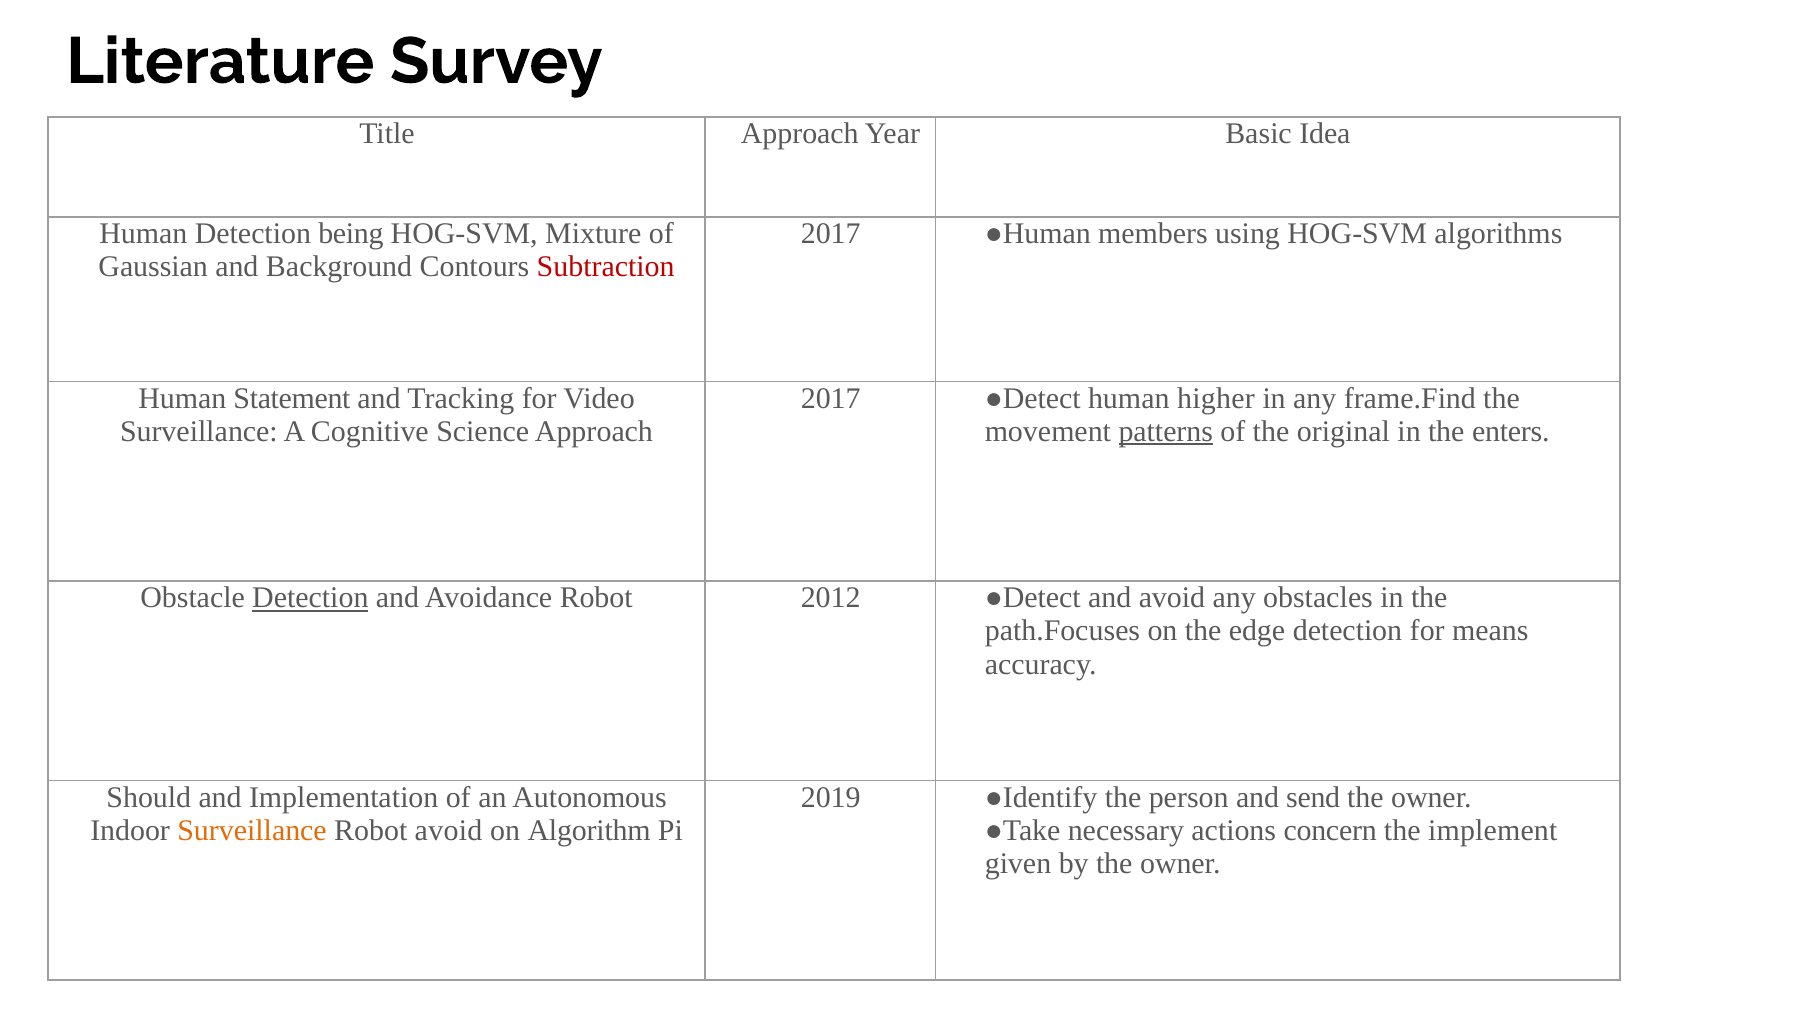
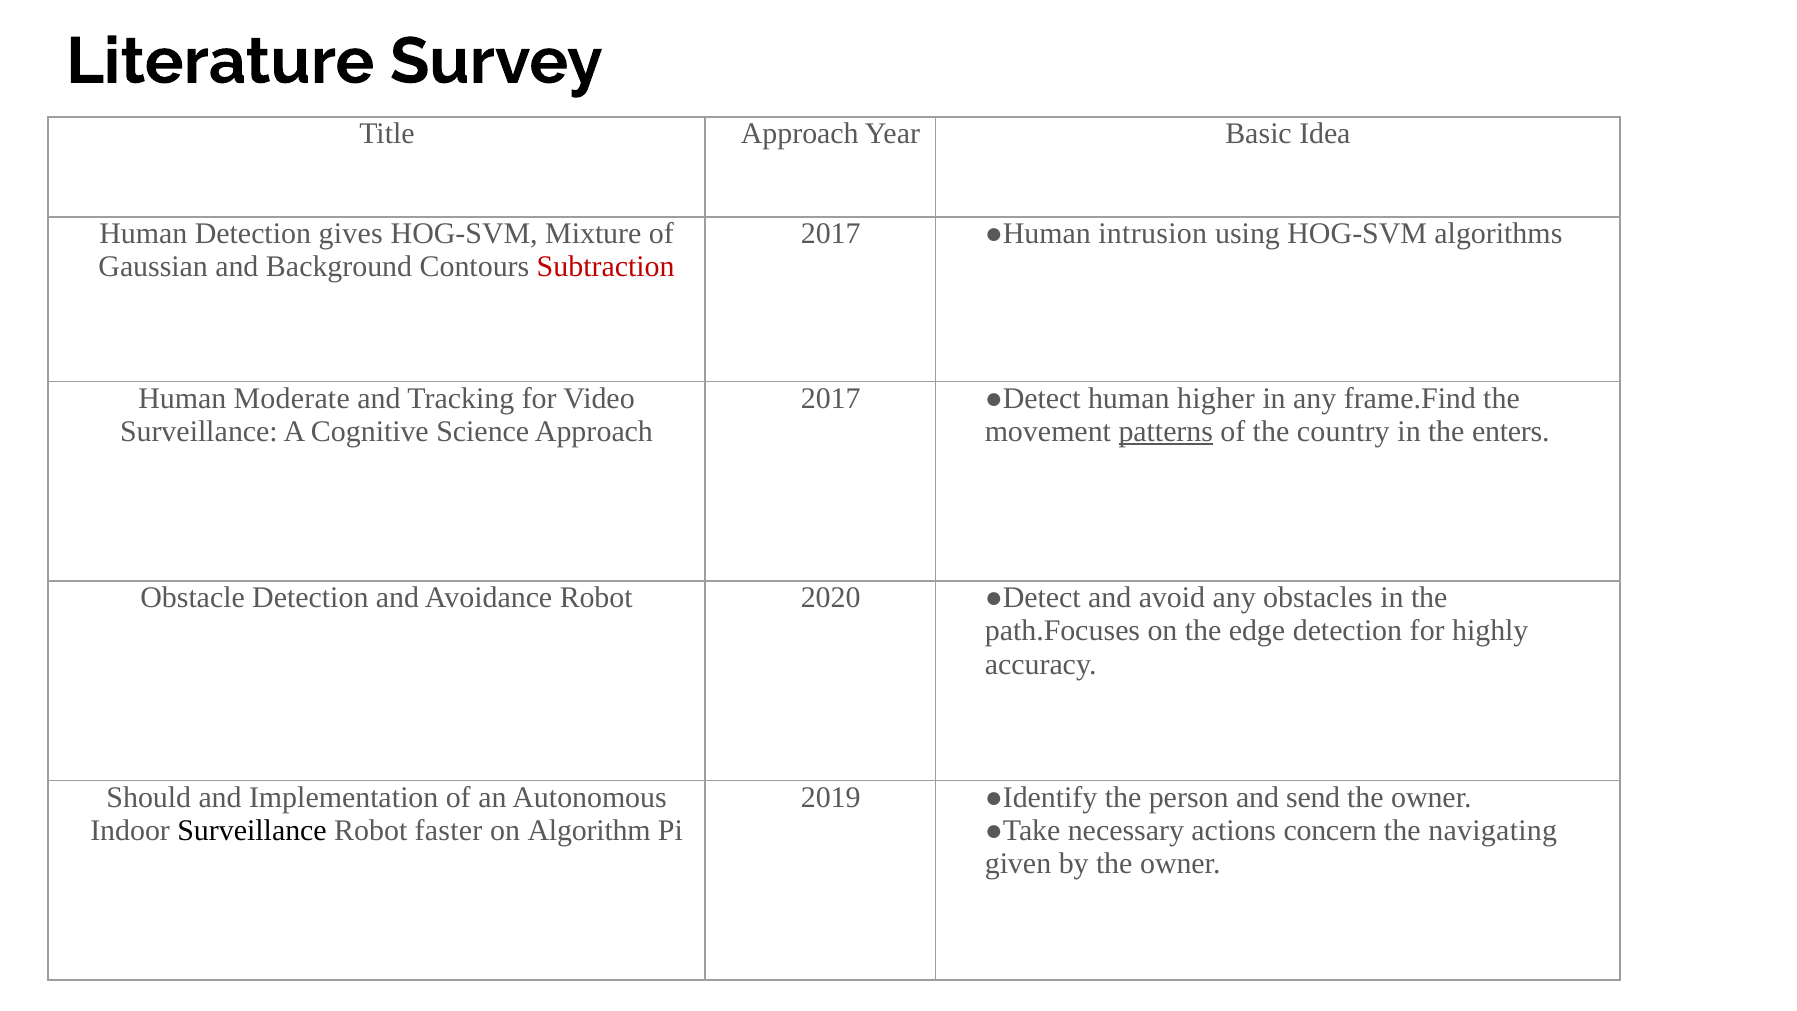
being: being -> gives
members: members -> intrusion
Statement: Statement -> Moderate
original: original -> country
Detection at (310, 598) underline: present -> none
2012: 2012 -> 2020
means: means -> highly
Surveillance at (252, 830) colour: orange -> black
Robot avoid: avoid -> faster
implement: implement -> navigating
